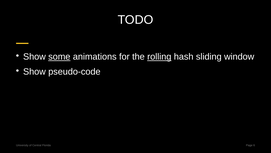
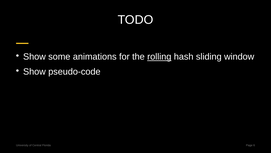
some underline: present -> none
